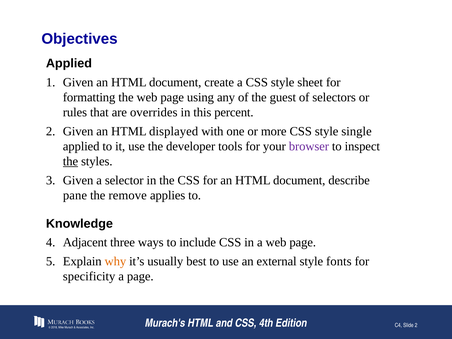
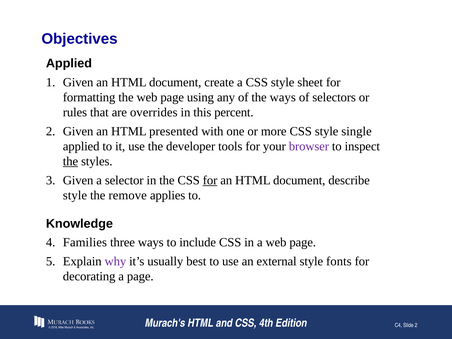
the guest: guest -> ways
displayed: displayed -> presented
for at (210, 180) underline: none -> present
pane at (75, 195): pane -> style
Adjacent: Adjacent -> Families
why colour: orange -> purple
specificity: specificity -> decorating
